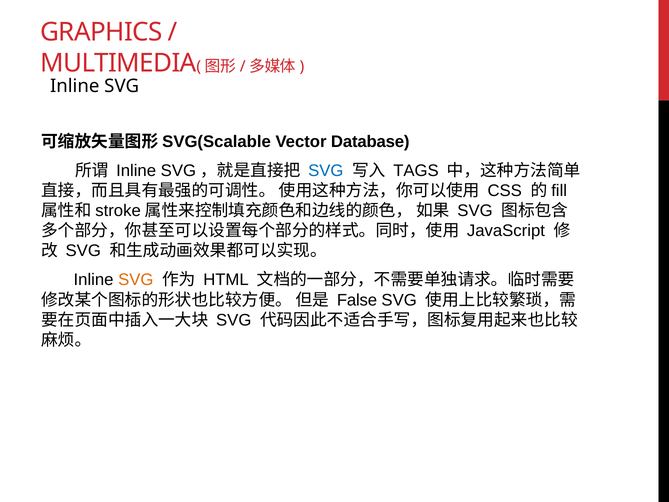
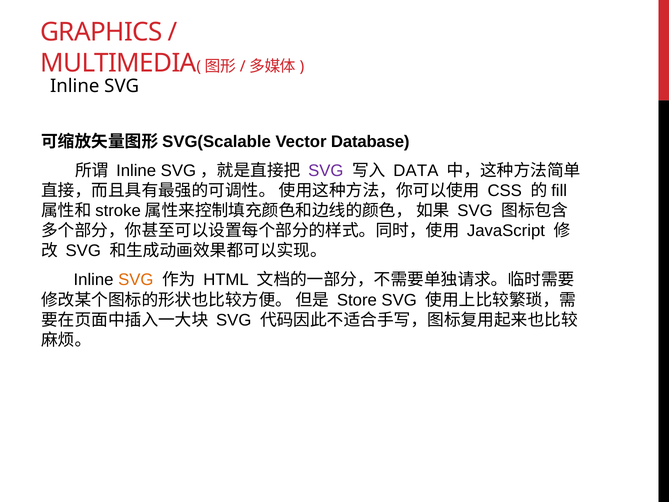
SVG at (326, 171) colour: blue -> purple
TAGS: TAGS -> DATA
False: False -> Store
